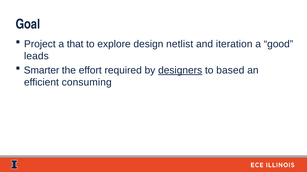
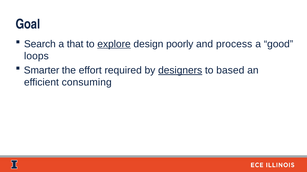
Project: Project -> Search
explore underline: none -> present
netlist: netlist -> poorly
iteration: iteration -> process
leads: leads -> loops
